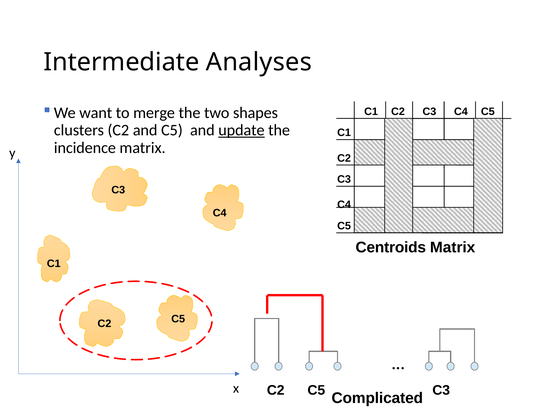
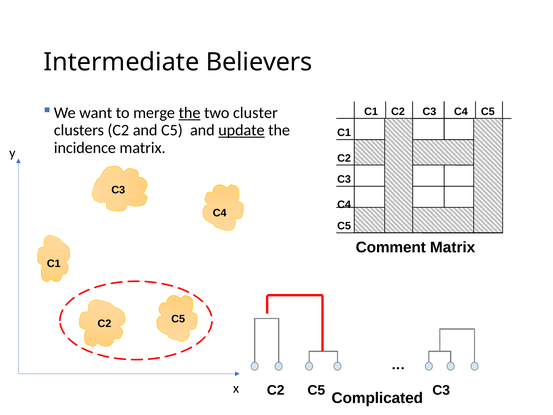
Analyses: Analyses -> Believers
the at (190, 113) underline: none -> present
shapes: shapes -> cluster
Centroids: Centroids -> Comment
